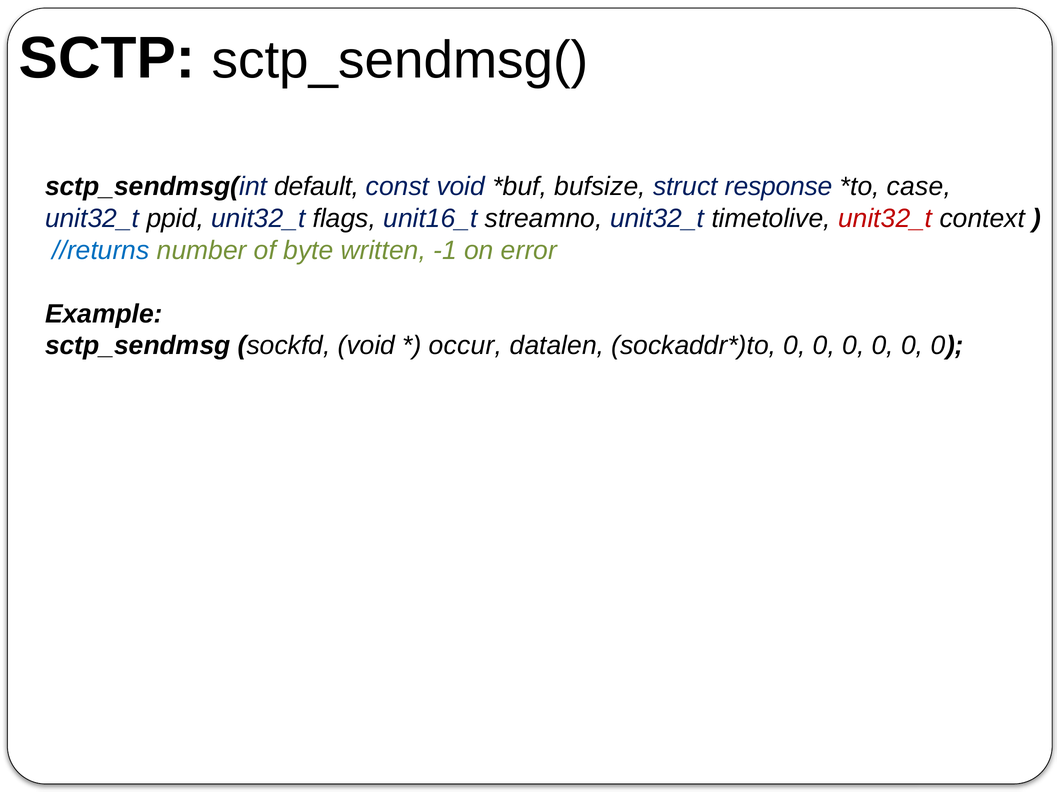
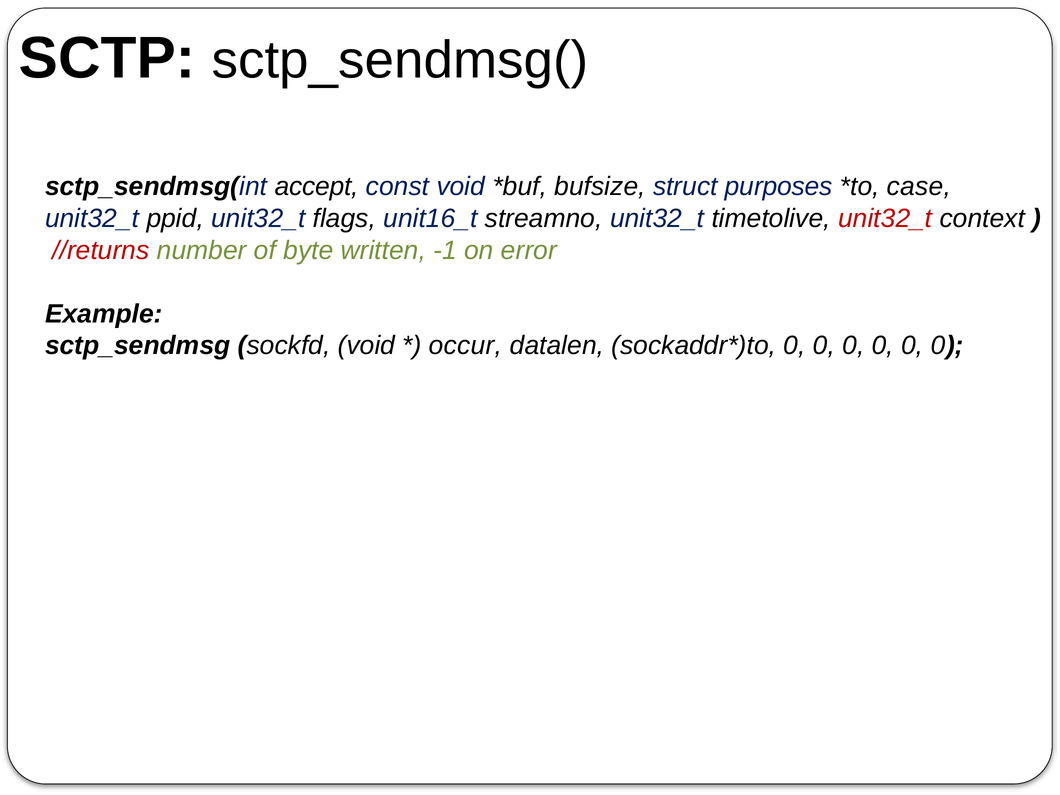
default: default -> accept
response: response -> purposes
//returns colour: blue -> red
